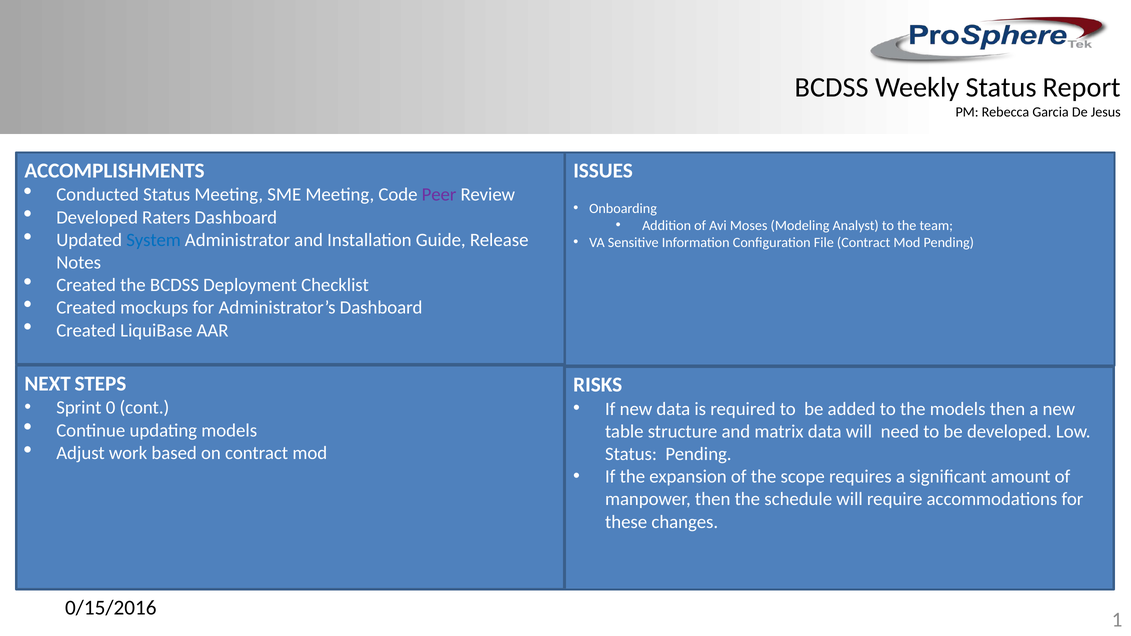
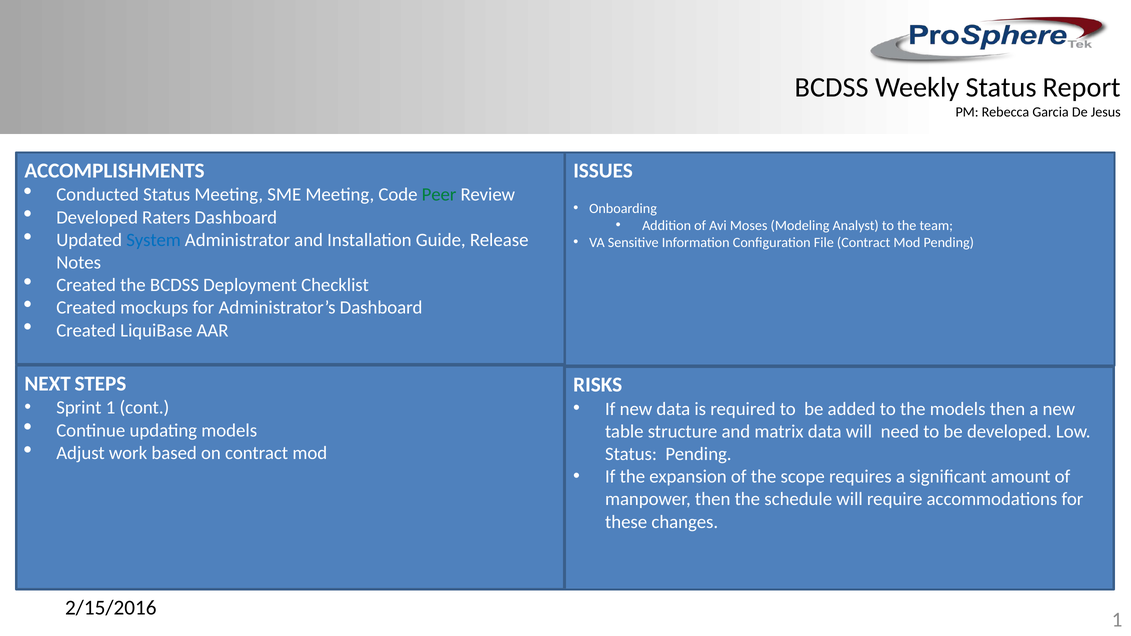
Peer colour: purple -> green
Sprint 0: 0 -> 1
0/15/2016: 0/15/2016 -> 2/15/2016
